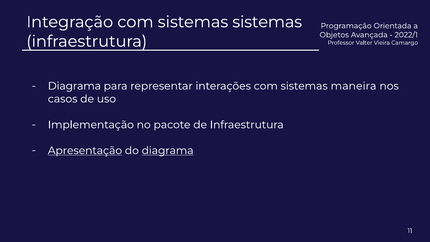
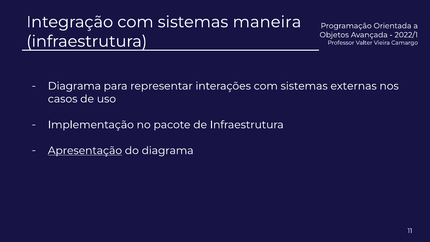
sistemas sistemas: sistemas -> maneira
maneira: maneira -> externas
diagrama at (168, 150) underline: present -> none
